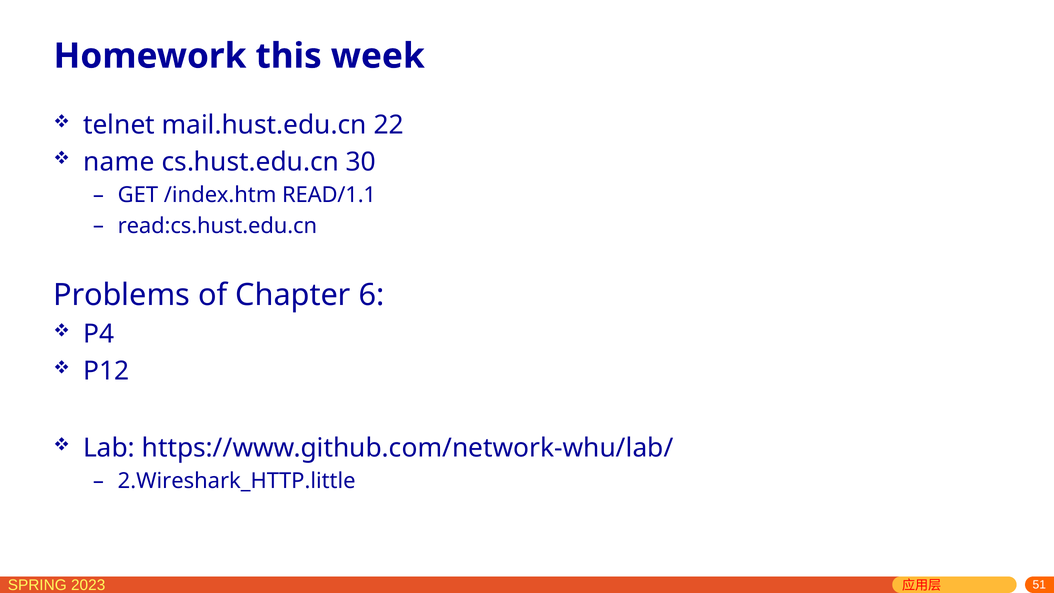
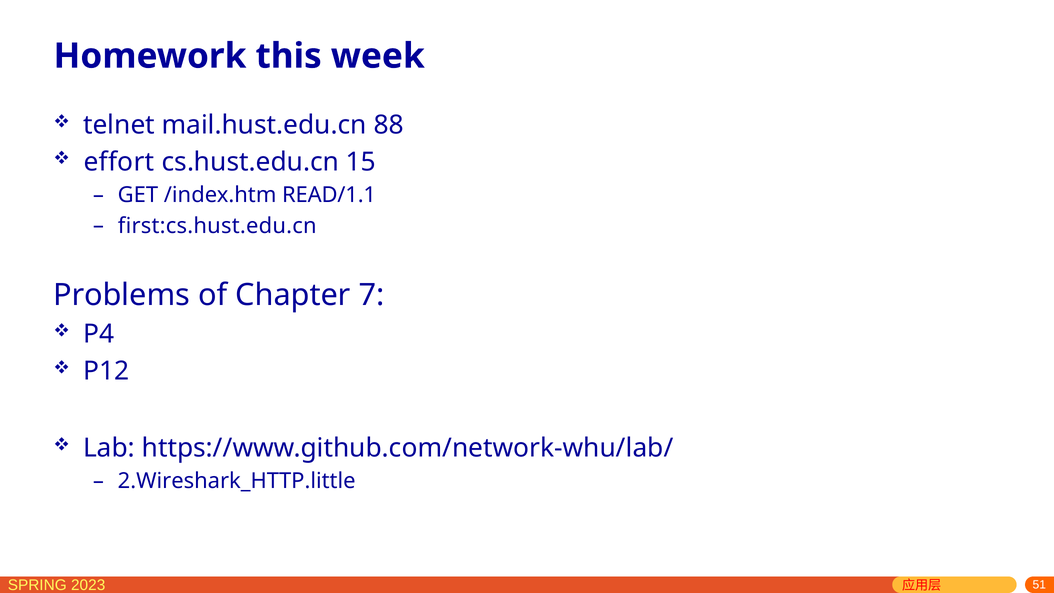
22: 22 -> 88
name: name -> effort
30: 30 -> 15
read:cs.hust.edu.cn: read:cs.hust.edu.cn -> first:cs.hust.edu.cn
6: 6 -> 7
